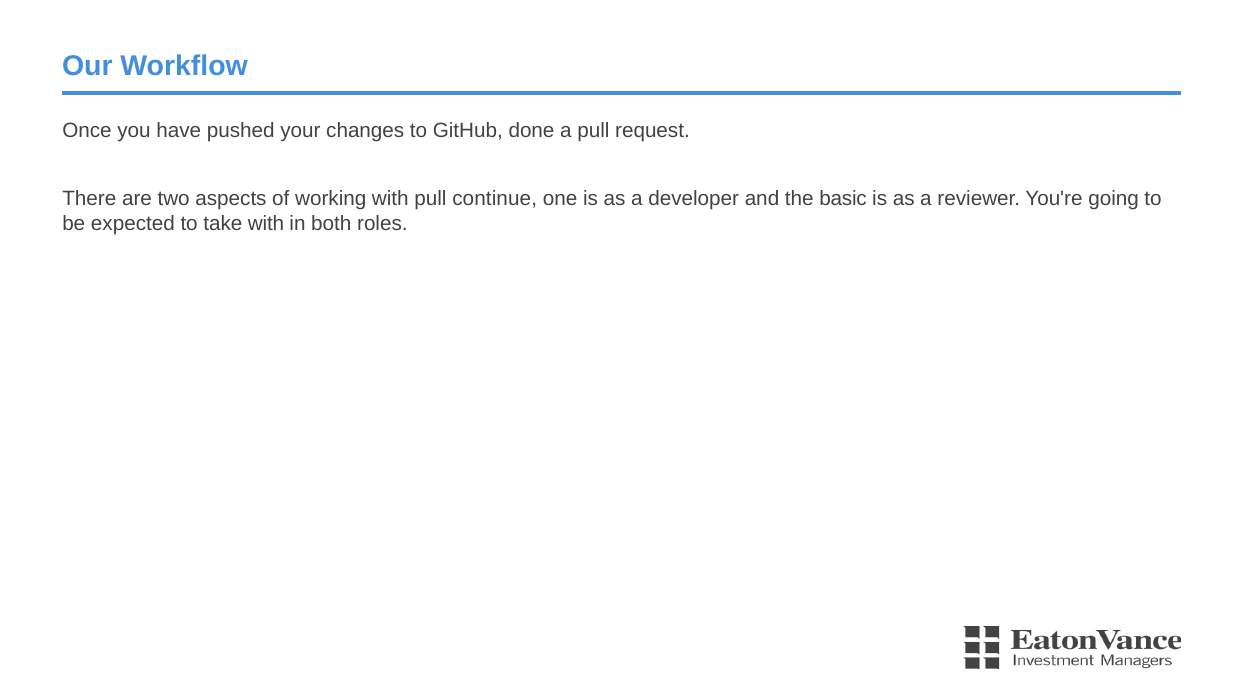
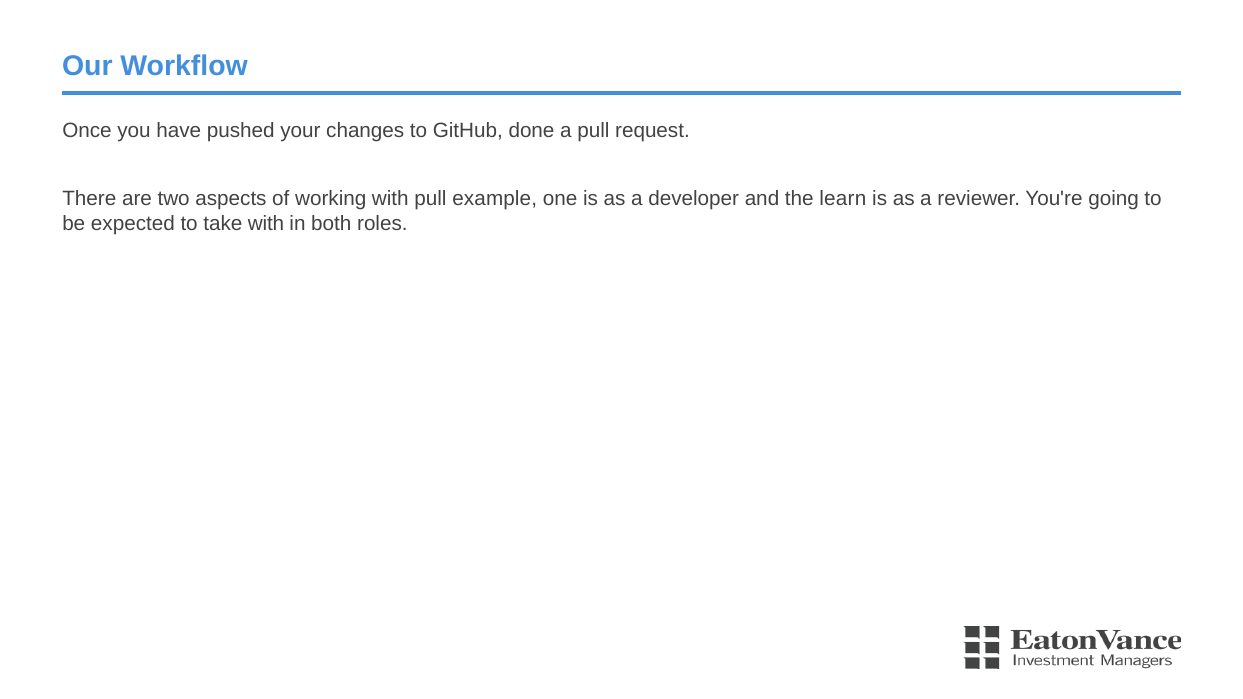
continue: continue -> example
basic: basic -> learn
